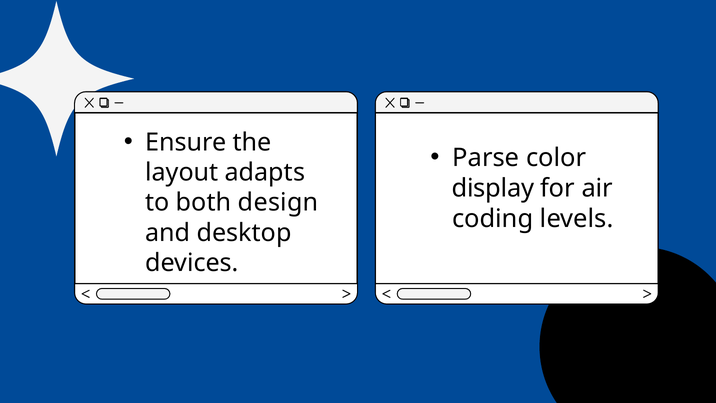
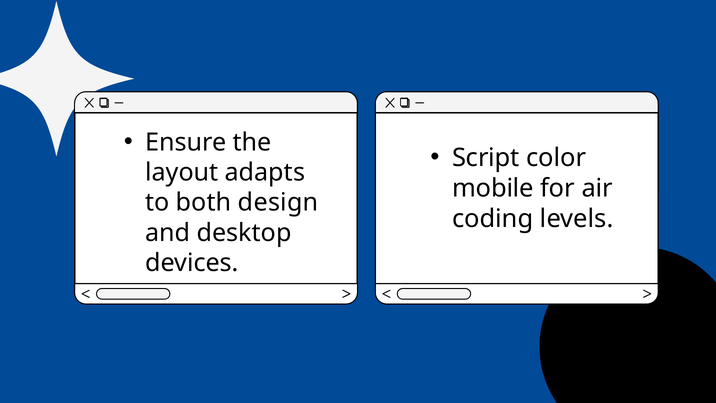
Parse: Parse -> Script
display: display -> mobile
